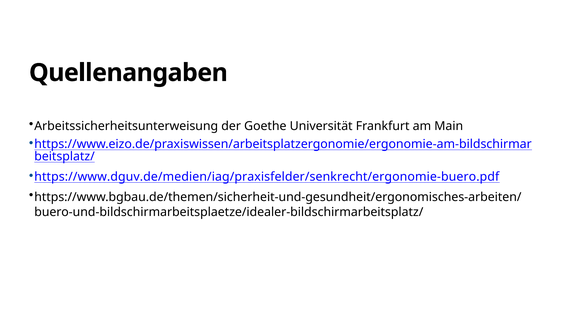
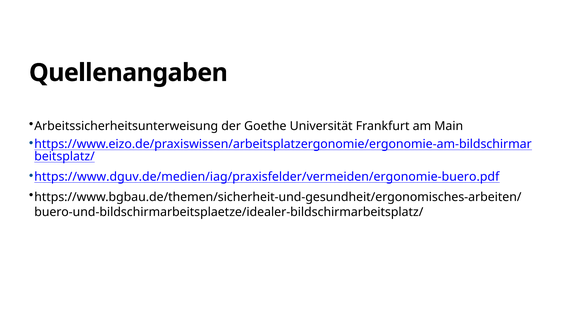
https://www.dguv.de/medien/iag/praxisfelder/senkrecht/ergonomie-buero.pdf: https://www.dguv.de/medien/iag/praxisfelder/senkrecht/ergonomie-buero.pdf -> https://www.dguv.de/medien/iag/praxisfelder/vermeiden/ergonomie-buero.pdf
